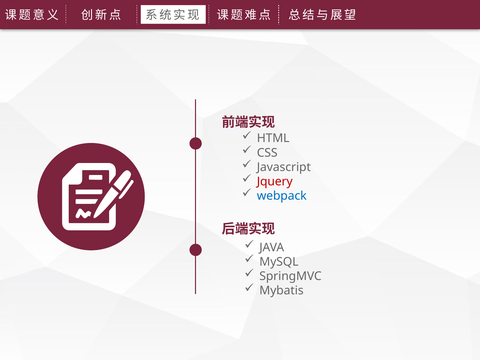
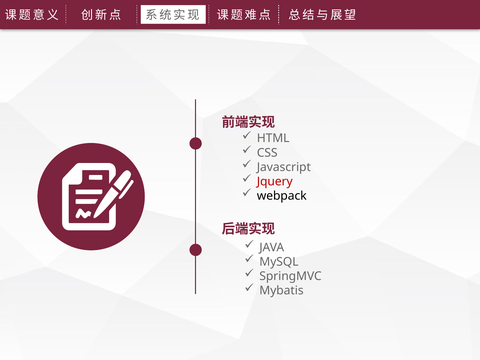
webpack colour: blue -> black
